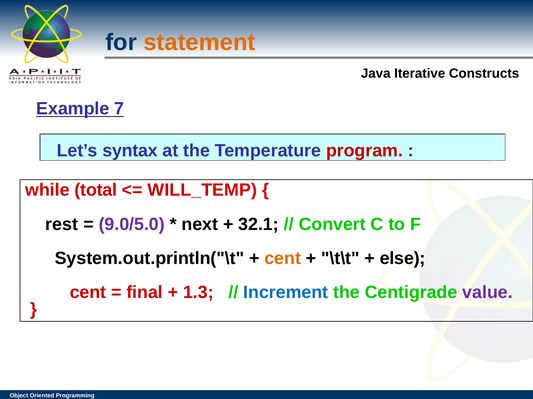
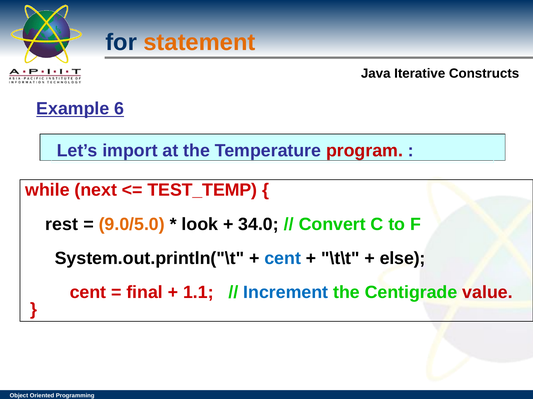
7: 7 -> 6
syntax: syntax -> import
total: total -> next
WILL_TEMP: WILL_TEMP -> TEST_TEMP
9.0/5.0 colour: purple -> orange
next: next -> look
32.1: 32.1 -> 34.0
cent at (283, 259) colour: orange -> blue
1.3: 1.3 -> 1.1
value colour: purple -> red
